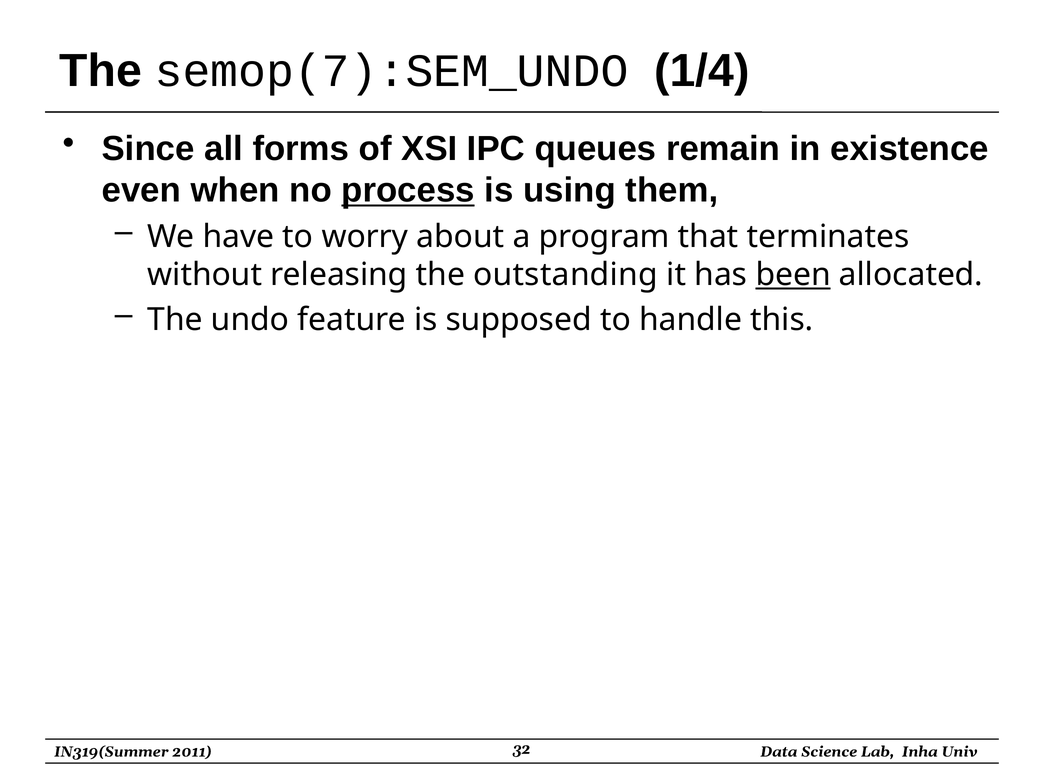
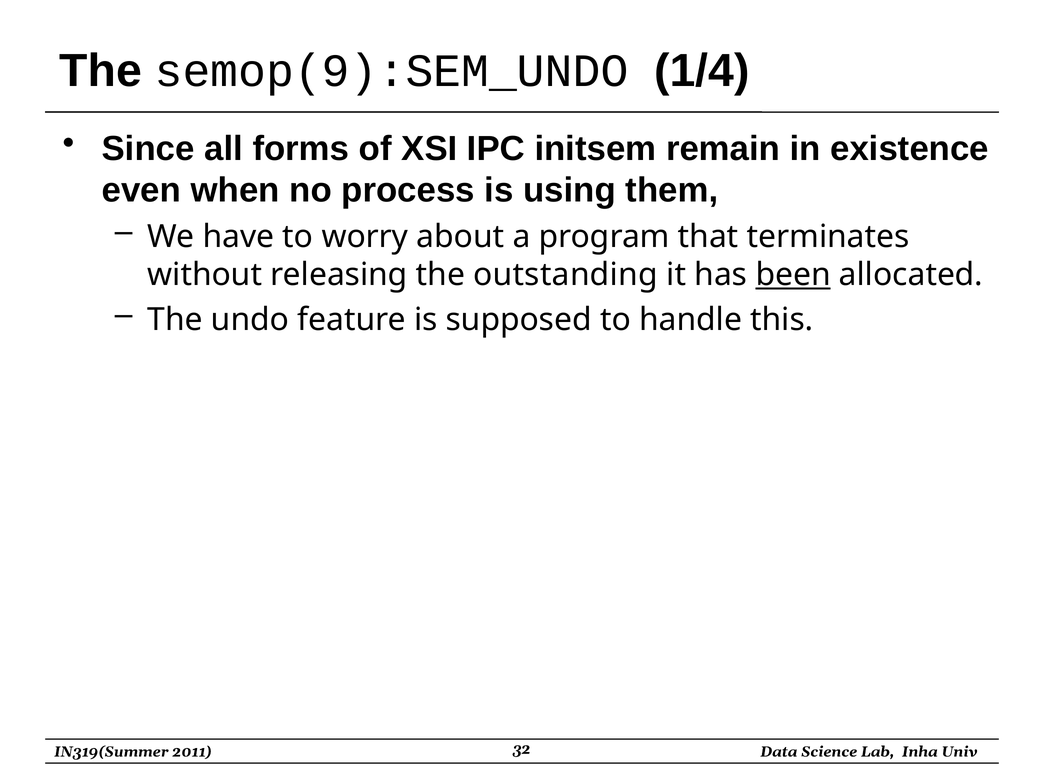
semop(7):SEM_UNDO: semop(7):SEM_UNDO -> semop(9):SEM_UNDO
queues: queues -> initsem
process underline: present -> none
